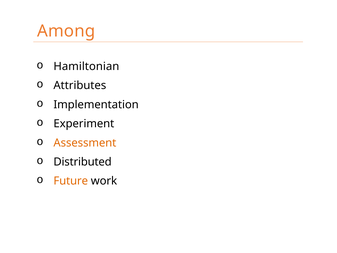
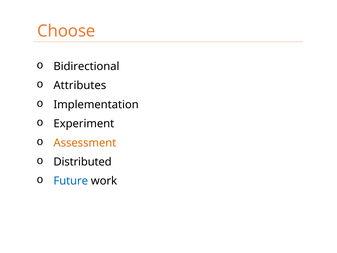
Among: Among -> Choose
Hamiltonian: Hamiltonian -> Bidirectional
Future colour: orange -> blue
